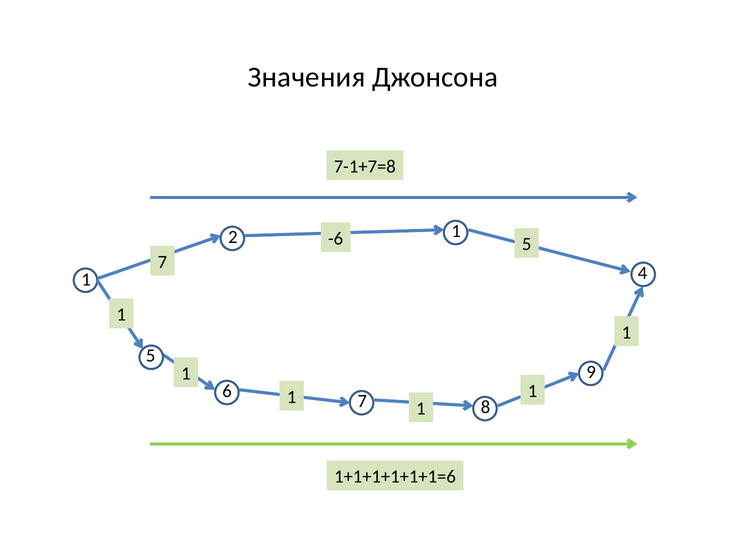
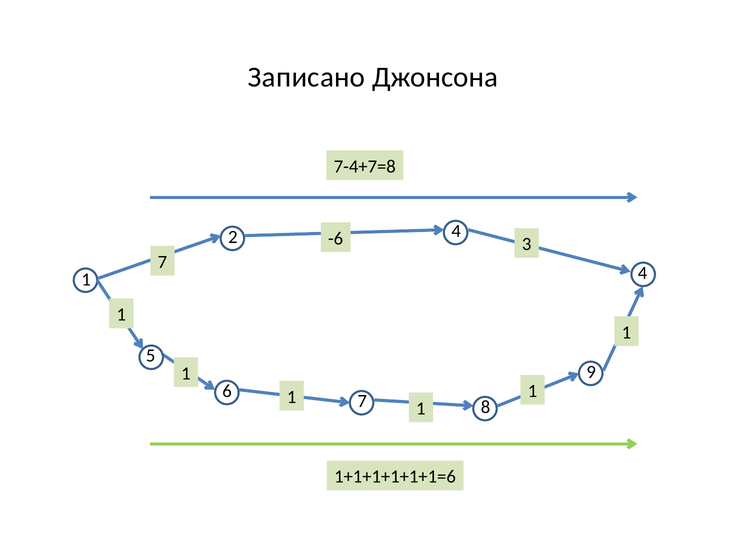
Значения: Значения -> Записано
7-1+7=8: 7-1+7=8 -> 7-4+7=8
2 1: 1 -> 4
-6 5: 5 -> 3
